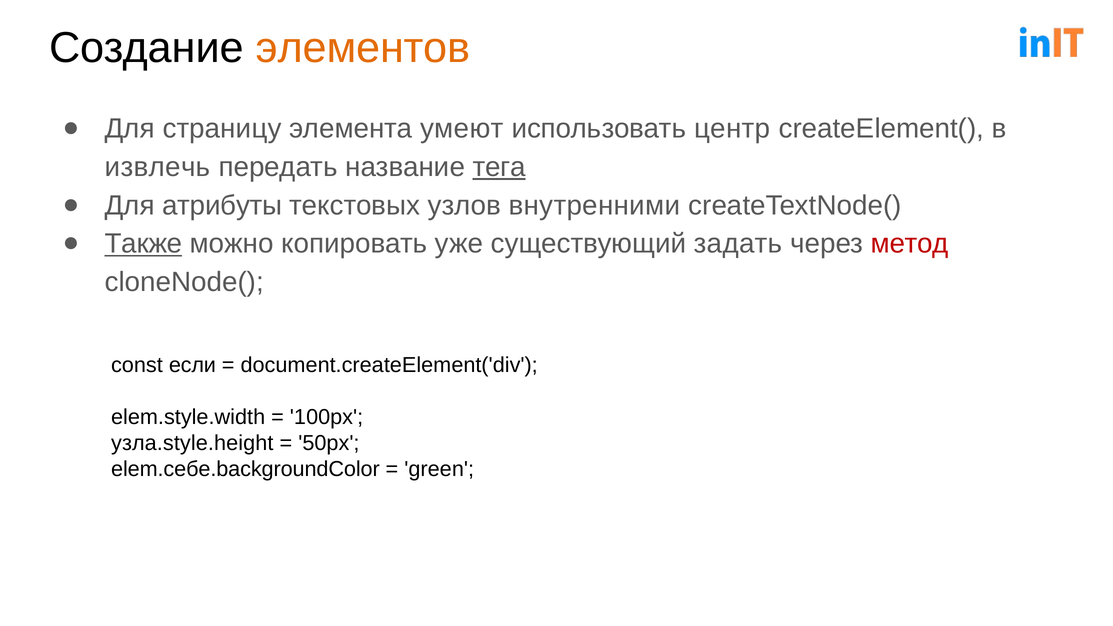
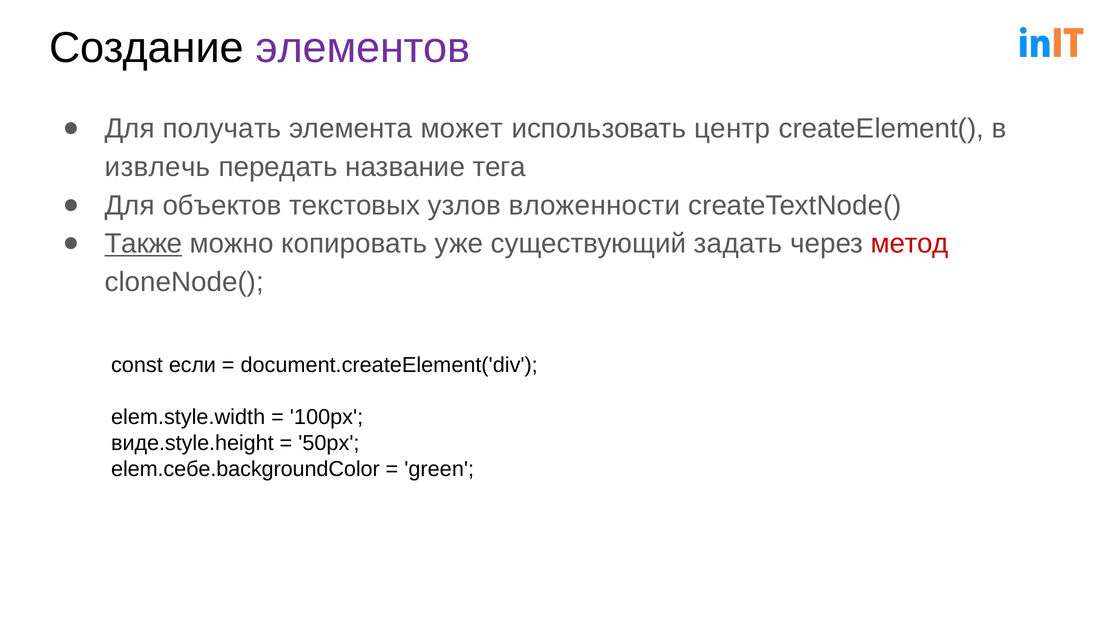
элементов colour: orange -> purple
страницу: страницу -> получать
умеют: умеют -> может
тега underline: present -> none
атрибуты: атрибуты -> объектов
внутренними: внутренними -> вложенности
узла.style.height: узла.style.height -> виде.style.height
